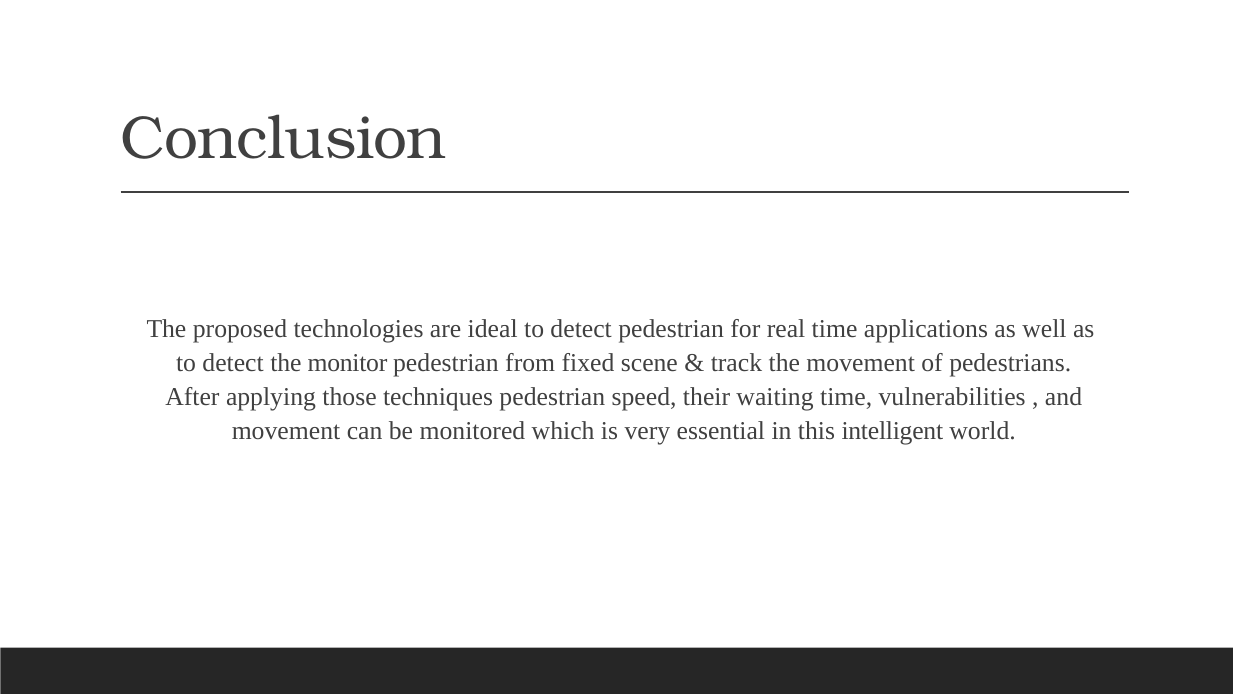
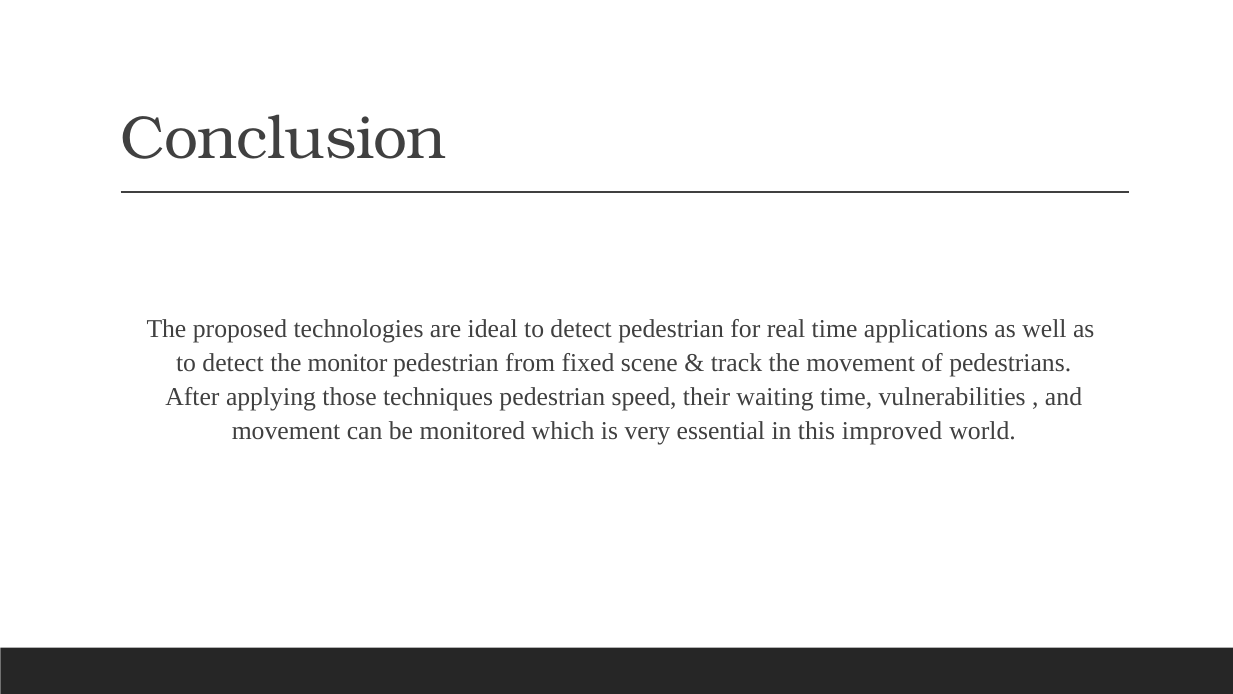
intelligent: intelligent -> improved
